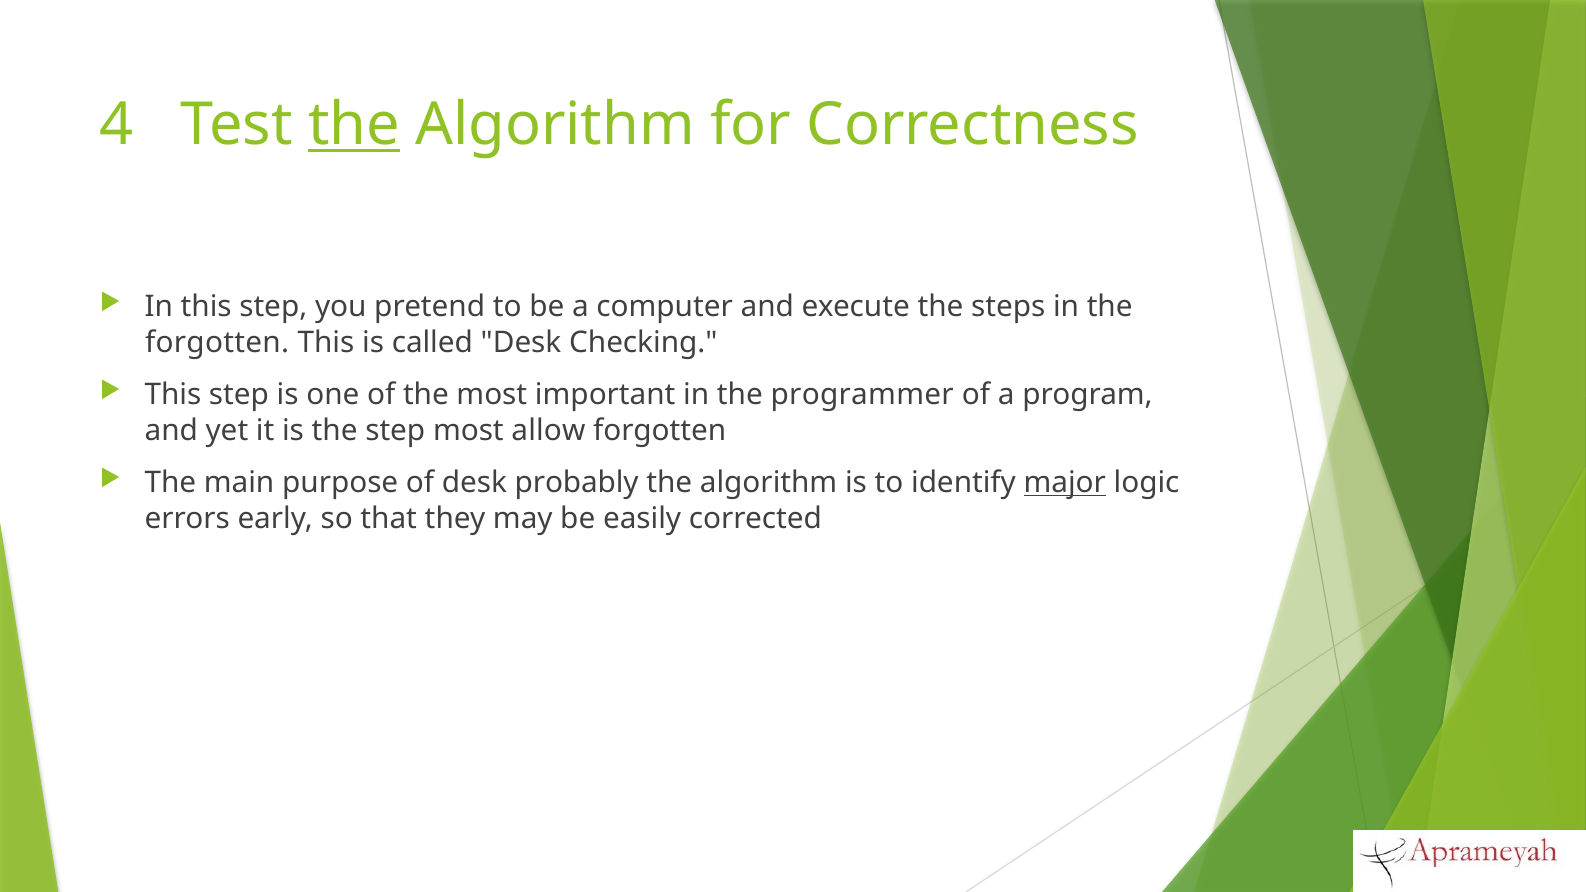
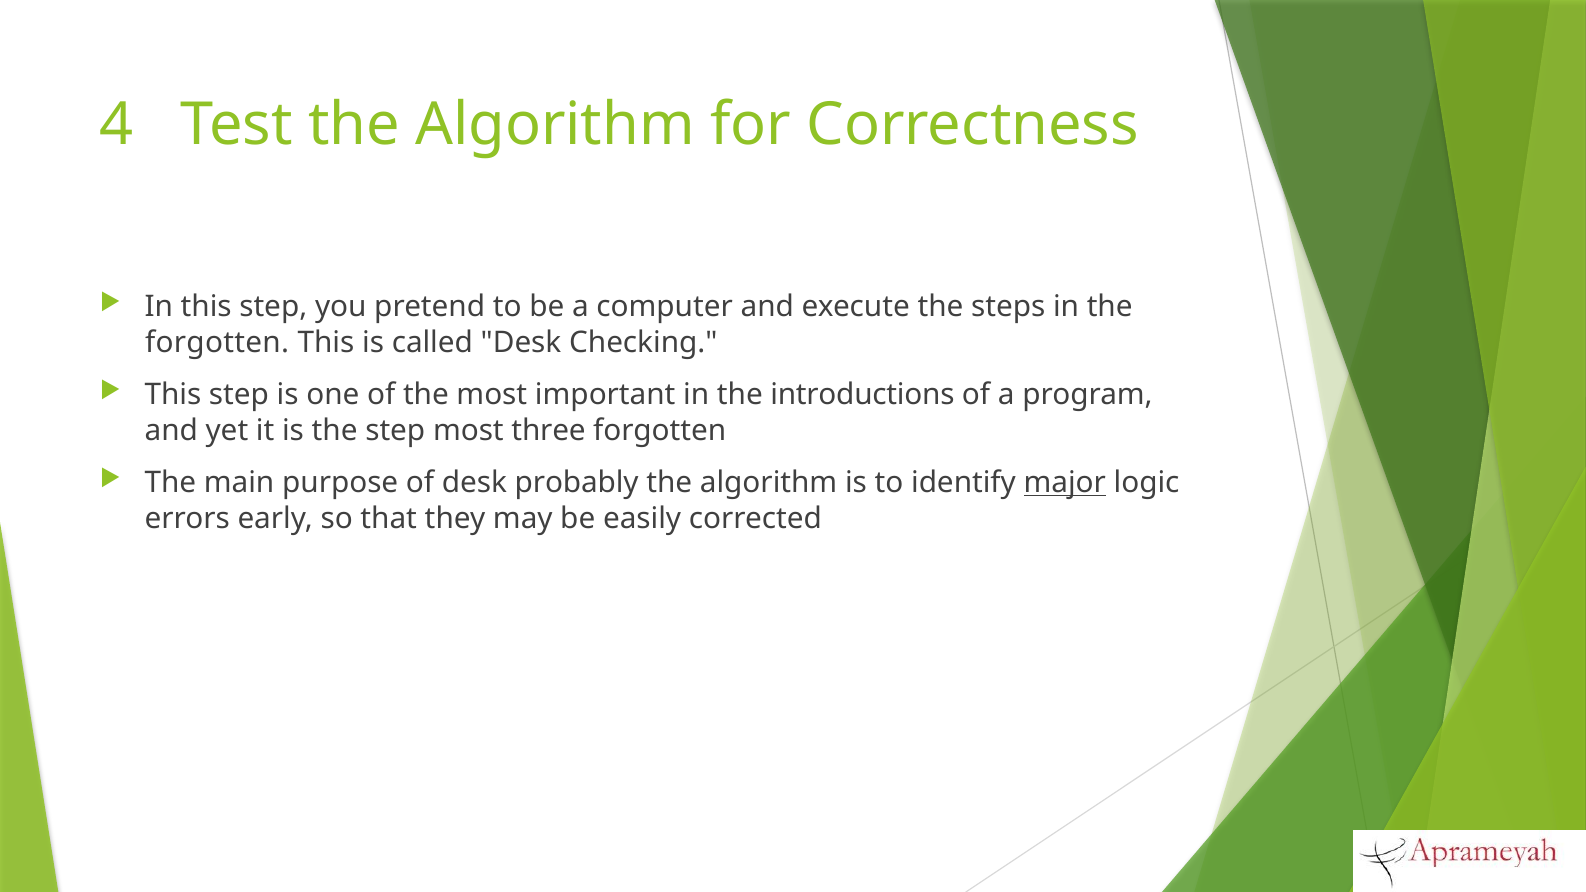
the at (354, 125) underline: present -> none
programmer: programmer -> introductions
allow: allow -> three
